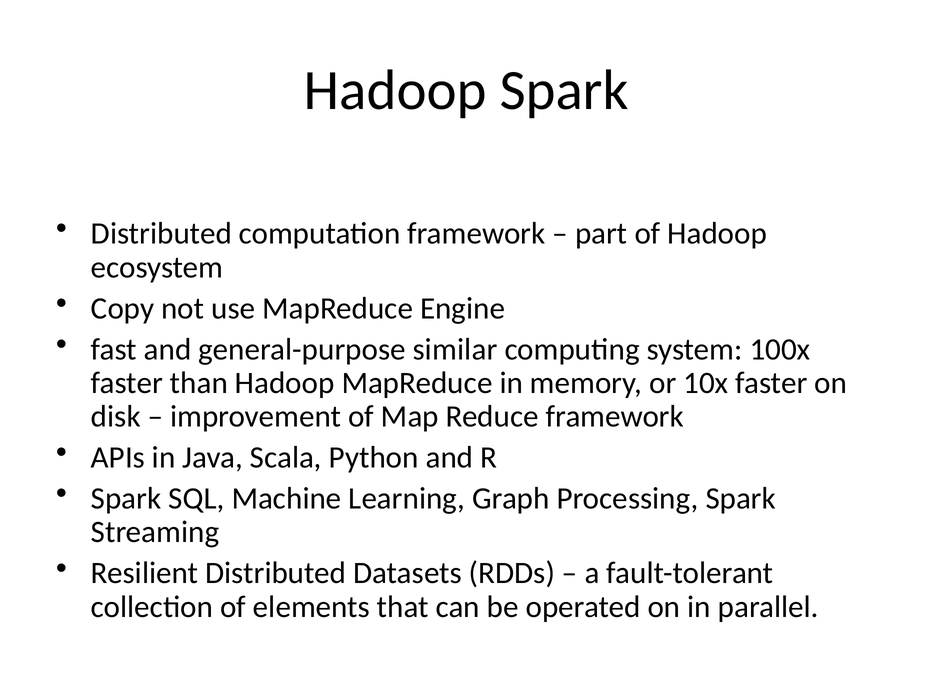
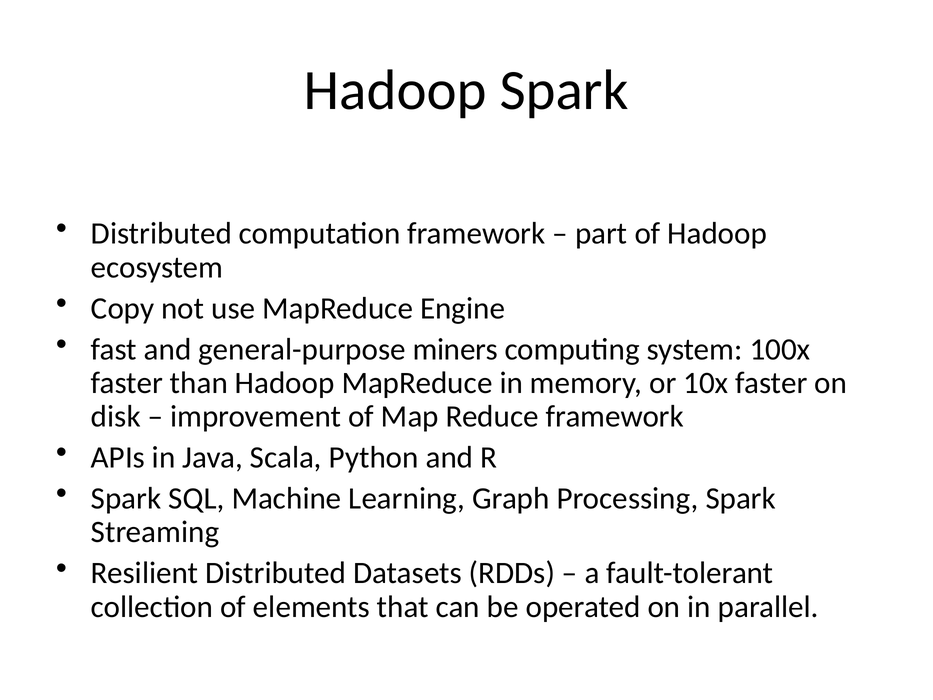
similar: similar -> miners
